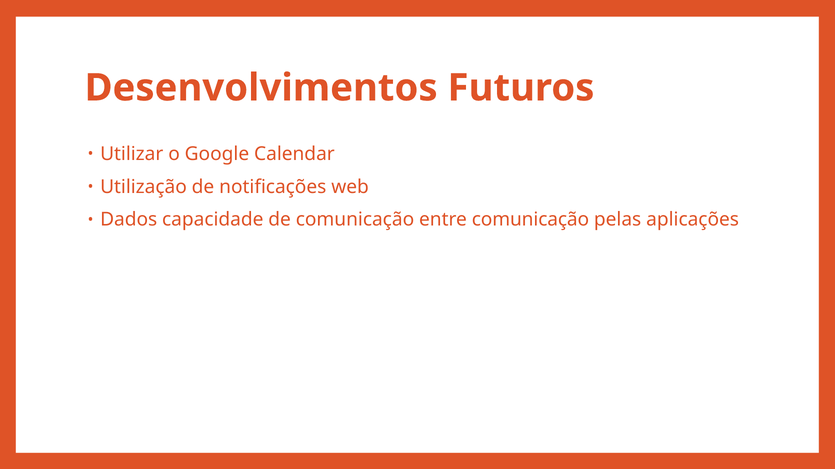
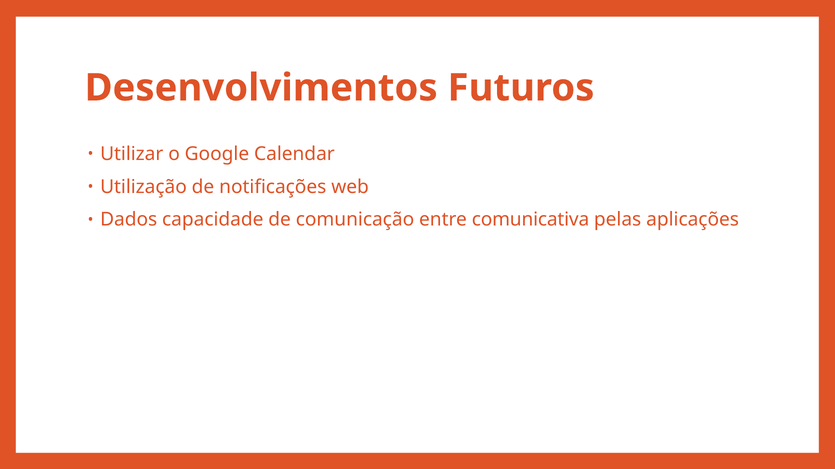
entre comunicação: comunicação -> comunicativa
